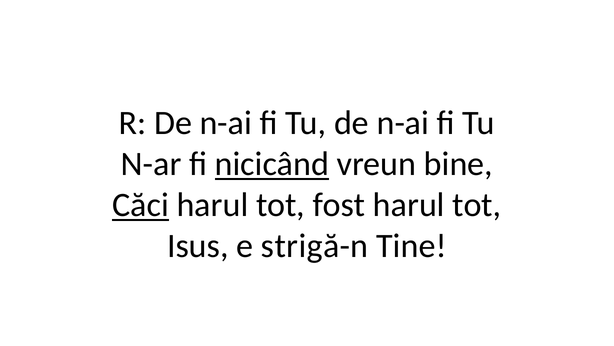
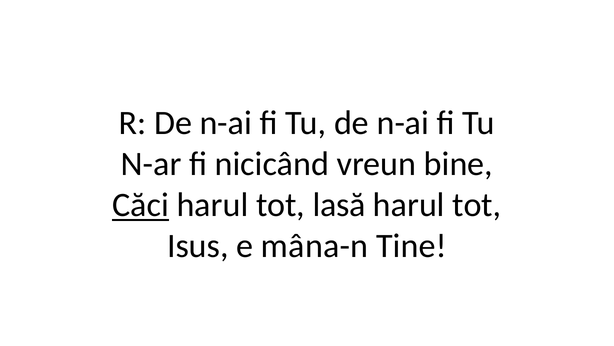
nicicând underline: present -> none
fost: fost -> lasă
strigă-n: strigă-n -> mâna-n
